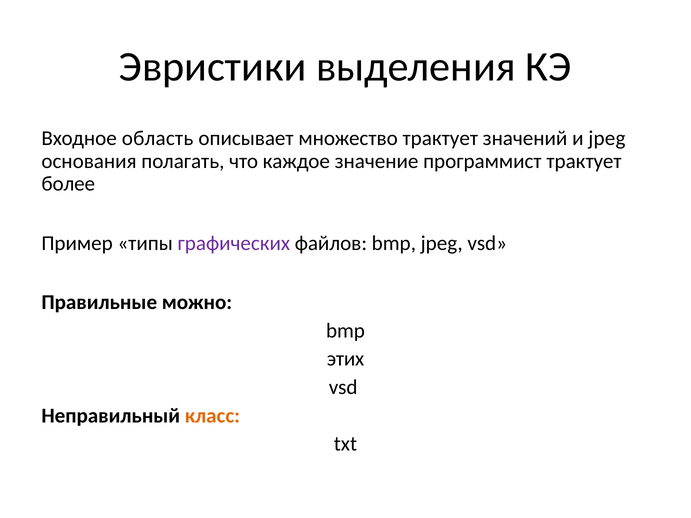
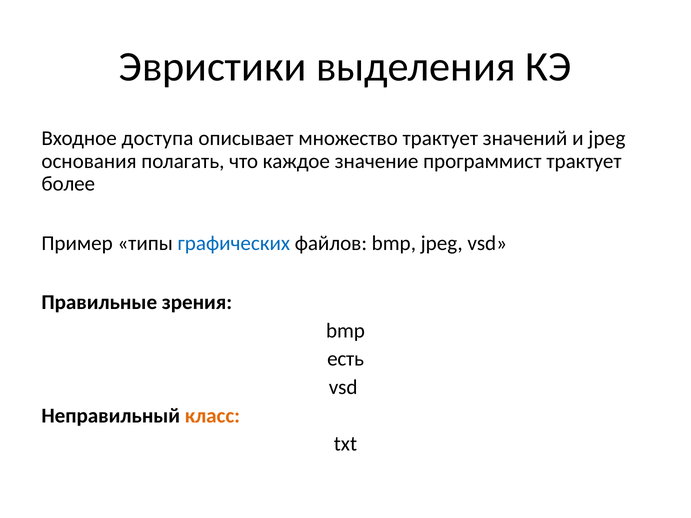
область: область -> доступа
графических colour: purple -> blue
можно: можно -> зрения
этих: этих -> есть
